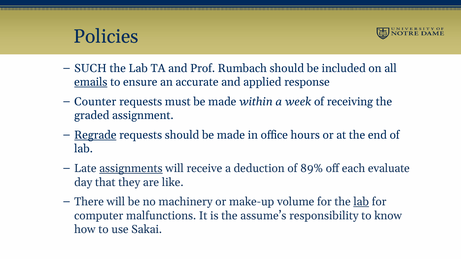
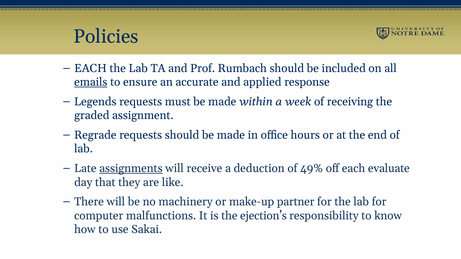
SUCH at (90, 68): SUCH -> EACH
Counter: Counter -> Legends
Regrade underline: present -> none
89%: 89% -> 49%
volume: volume -> partner
lab at (361, 202) underline: present -> none
assume’s: assume’s -> ejection’s
